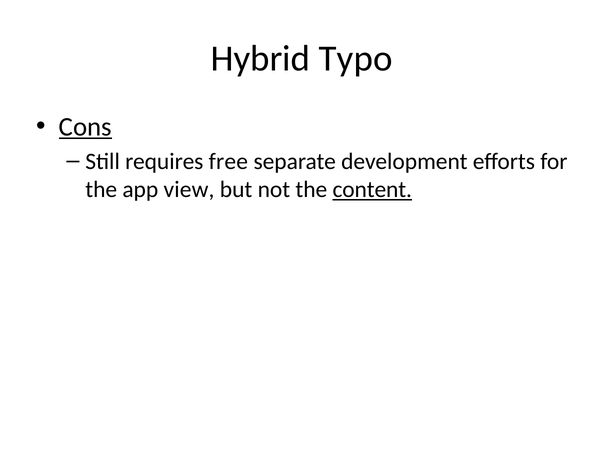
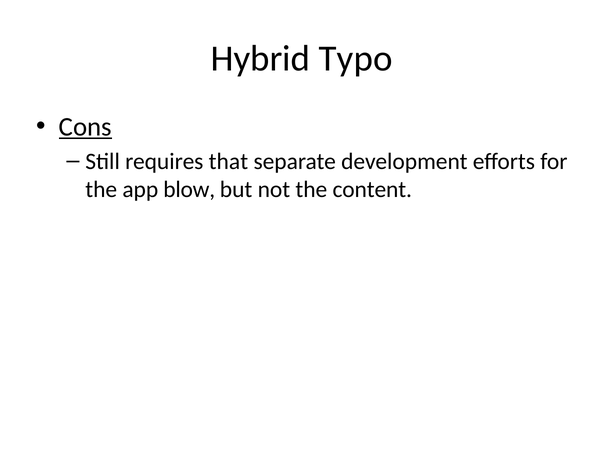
free: free -> that
view: view -> blow
content underline: present -> none
